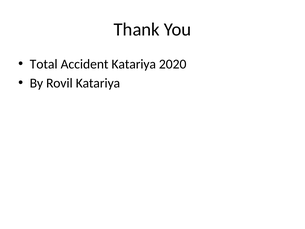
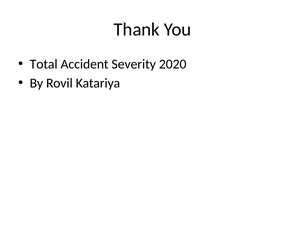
Accident Katariya: Katariya -> Severity
